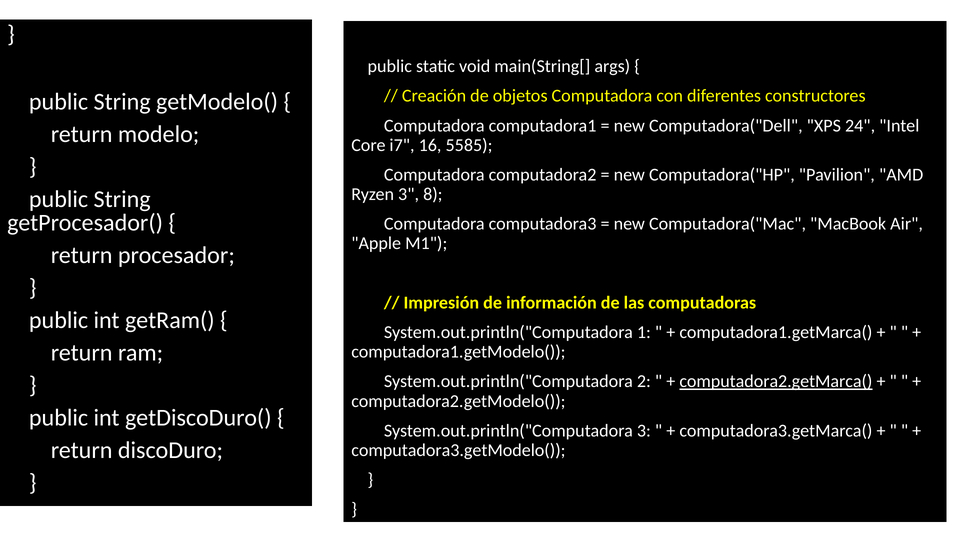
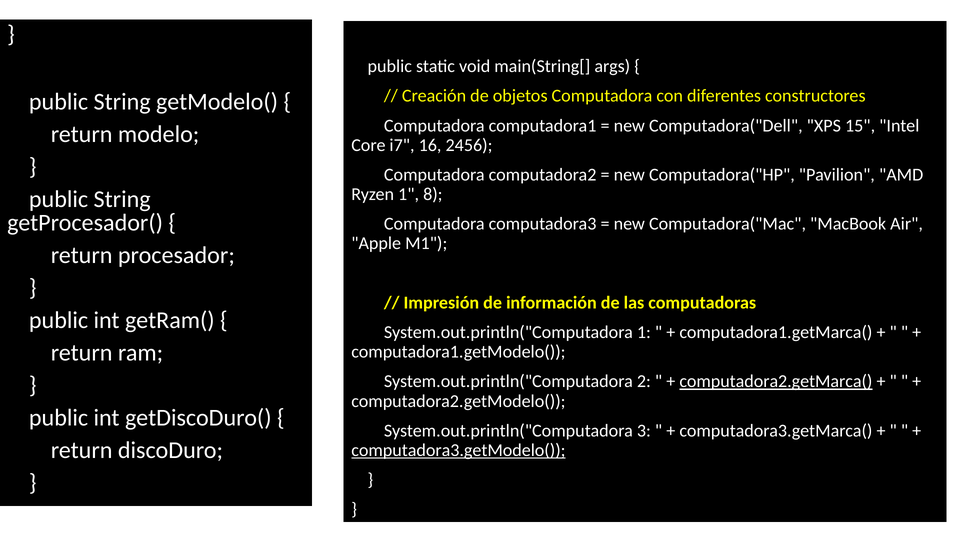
24: 24 -> 15
5585: 5585 -> 2456
Ryzen 3: 3 -> 1
computadora3.getModelo( underline: none -> present
